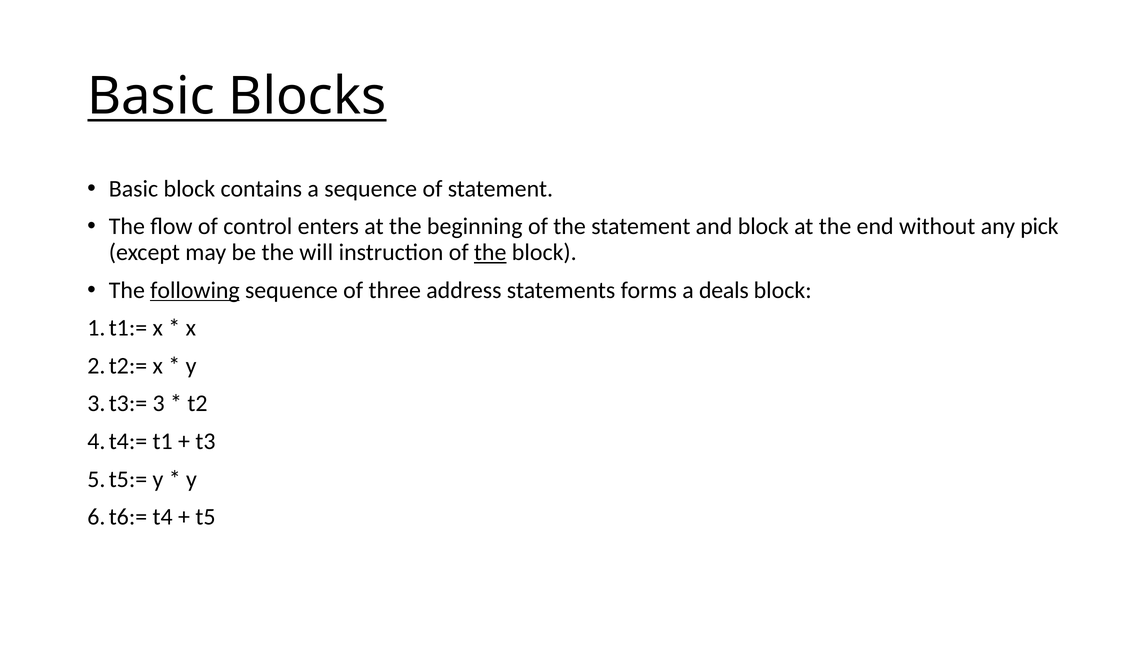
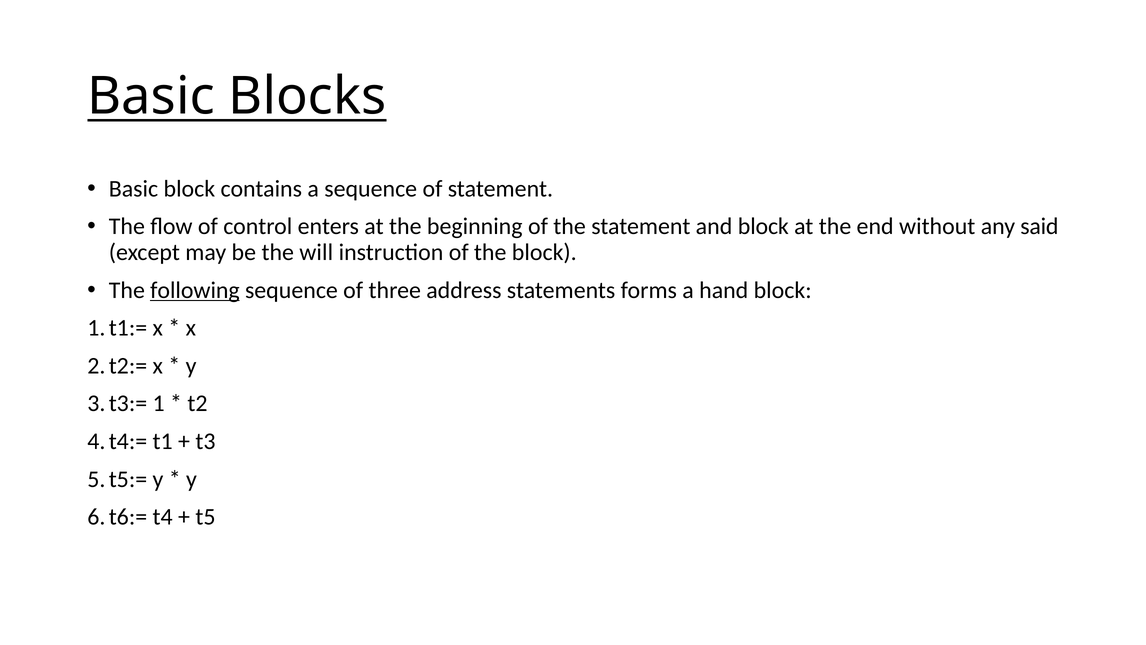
pick: pick -> said
the at (490, 252) underline: present -> none
deals: deals -> hand
3: 3 -> 1
